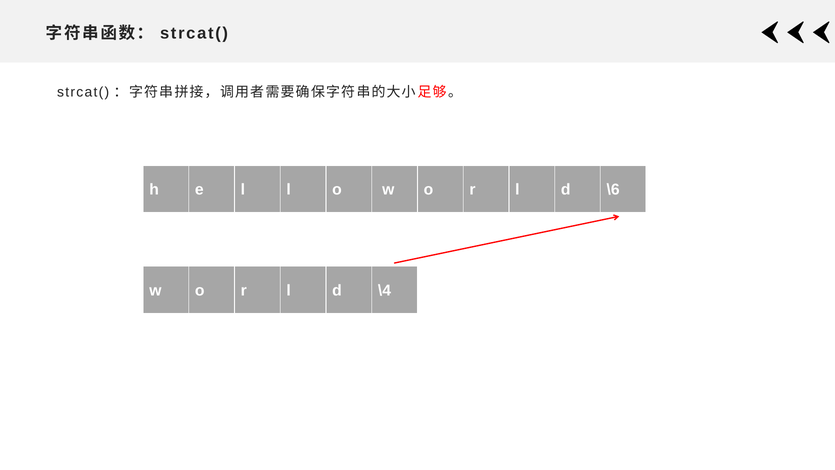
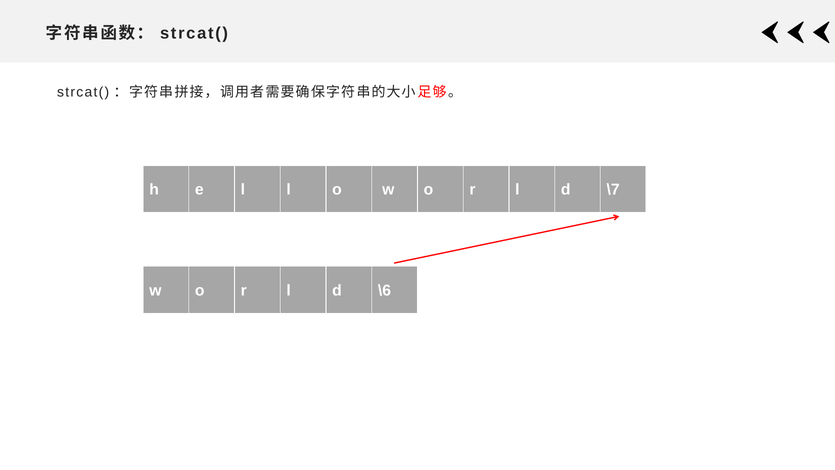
\6: \6 -> \7
\4: \4 -> \6
